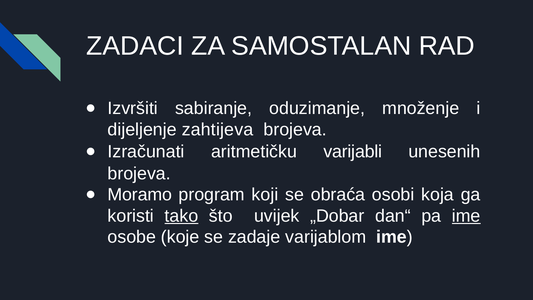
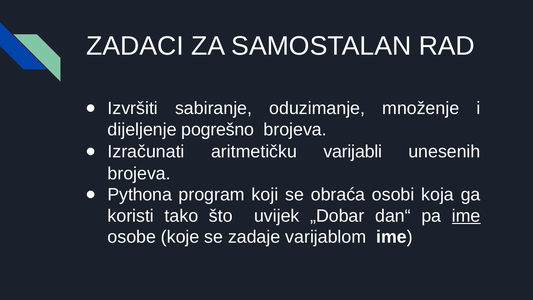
zahtijeva: zahtijeva -> pogrešno
Moramo: Moramo -> Pythona
tako underline: present -> none
